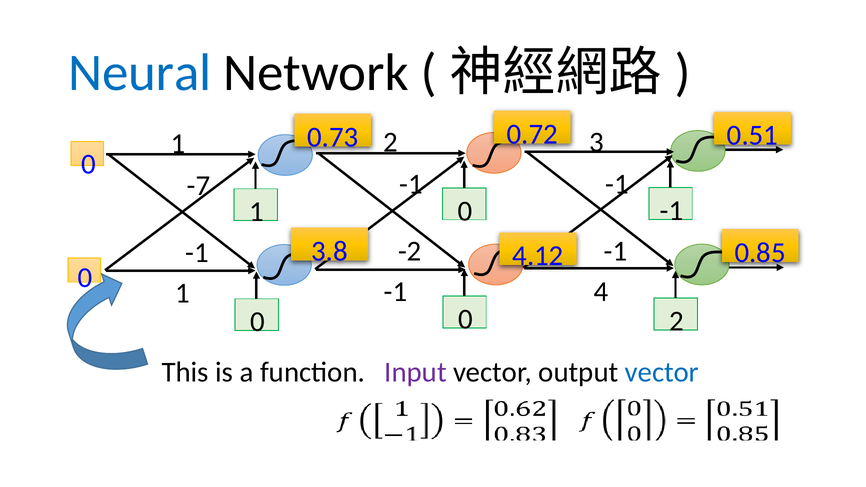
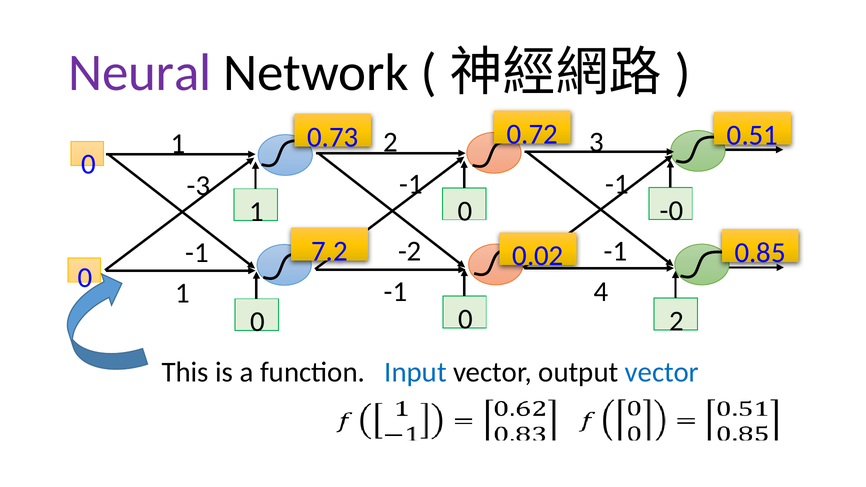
Neural colour: blue -> purple
-7: -7 -> -3
-1 at (671, 211): -1 -> -0
3.8: 3.8 -> 7.2
4.12: 4.12 -> 0.02
Input colour: purple -> blue
